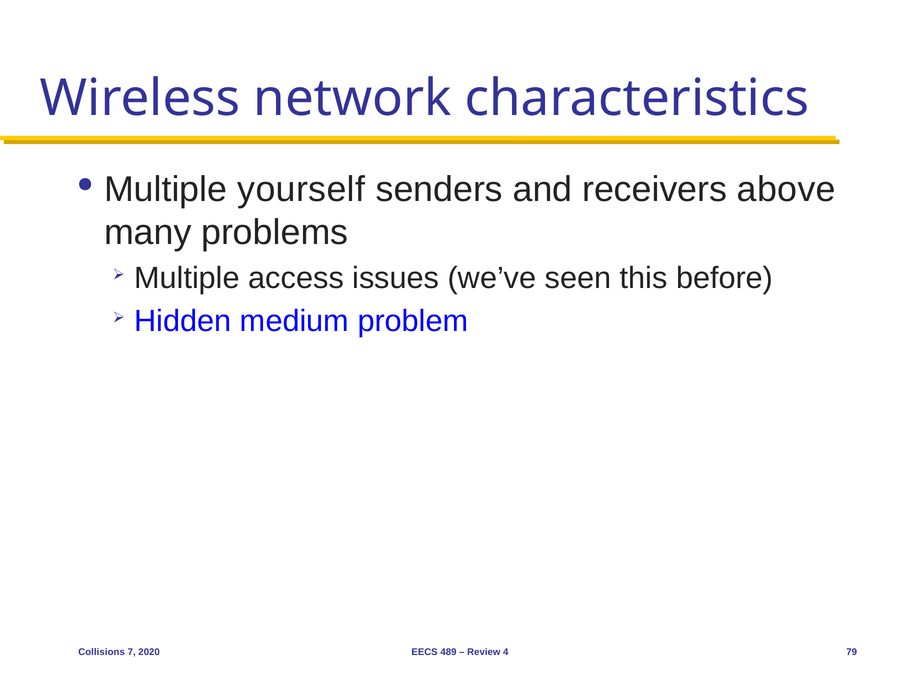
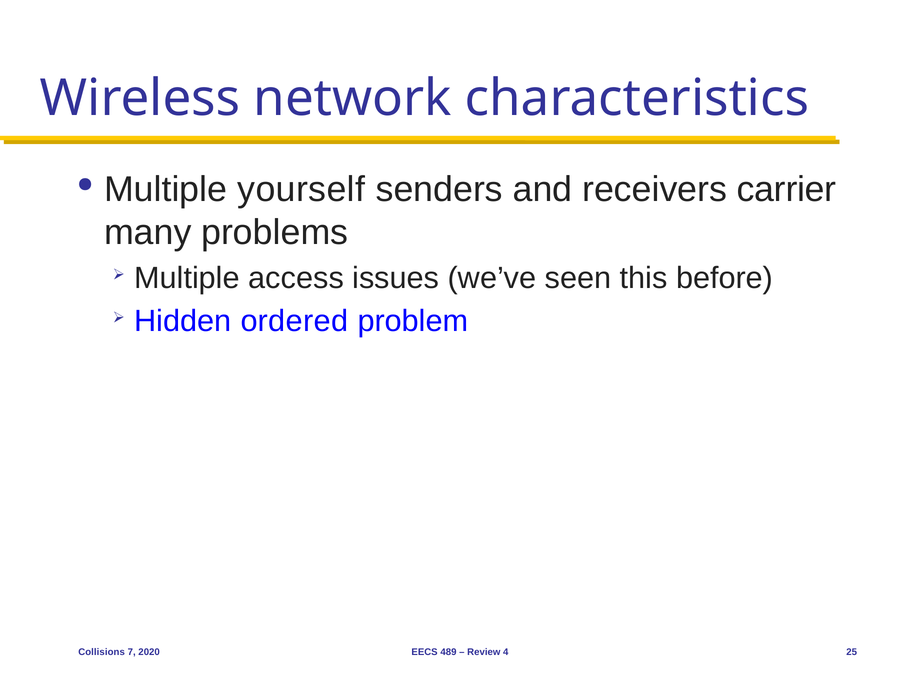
above: above -> carrier
medium: medium -> ordered
79: 79 -> 25
